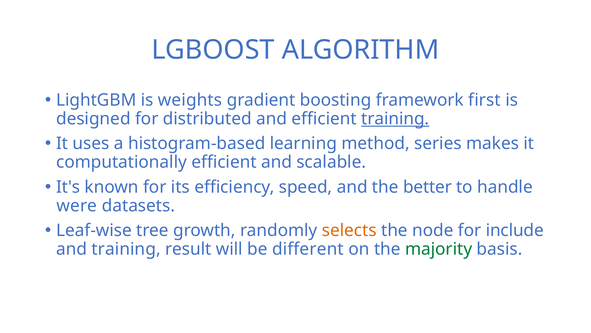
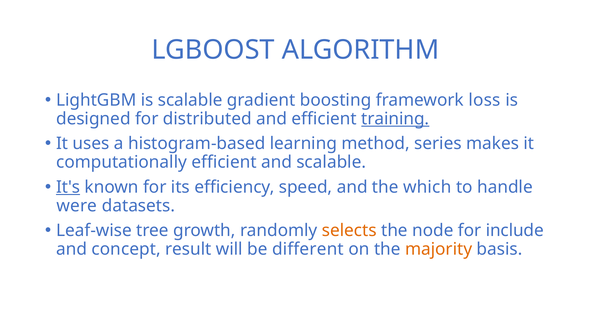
is weights: weights -> scalable
first: first -> loss
It's underline: none -> present
better: better -> which
and training: training -> concept
majority colour: green -> orange
